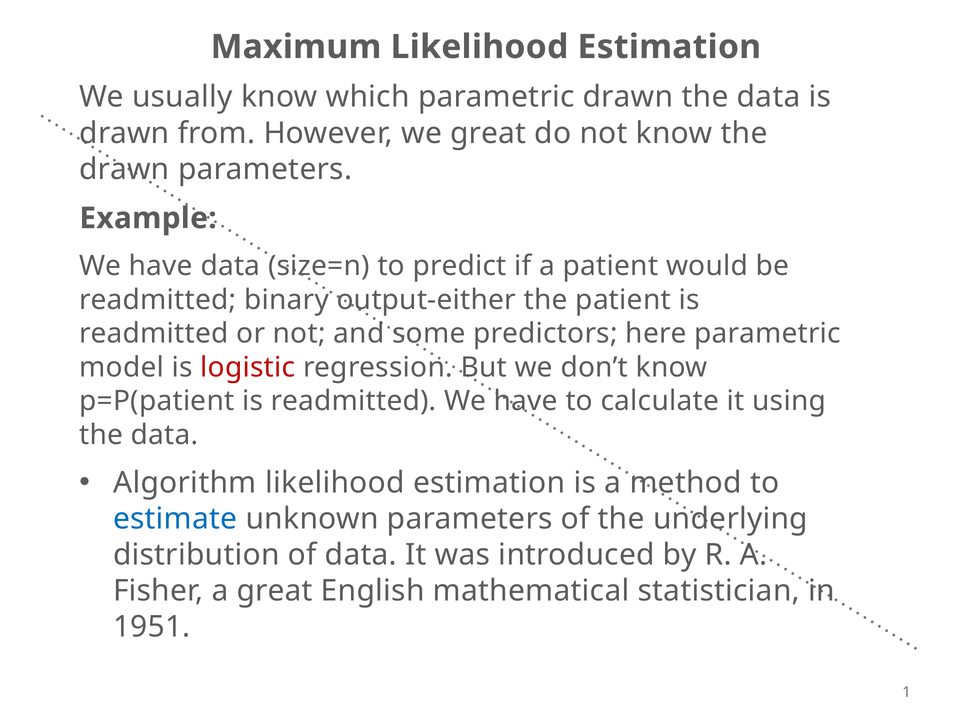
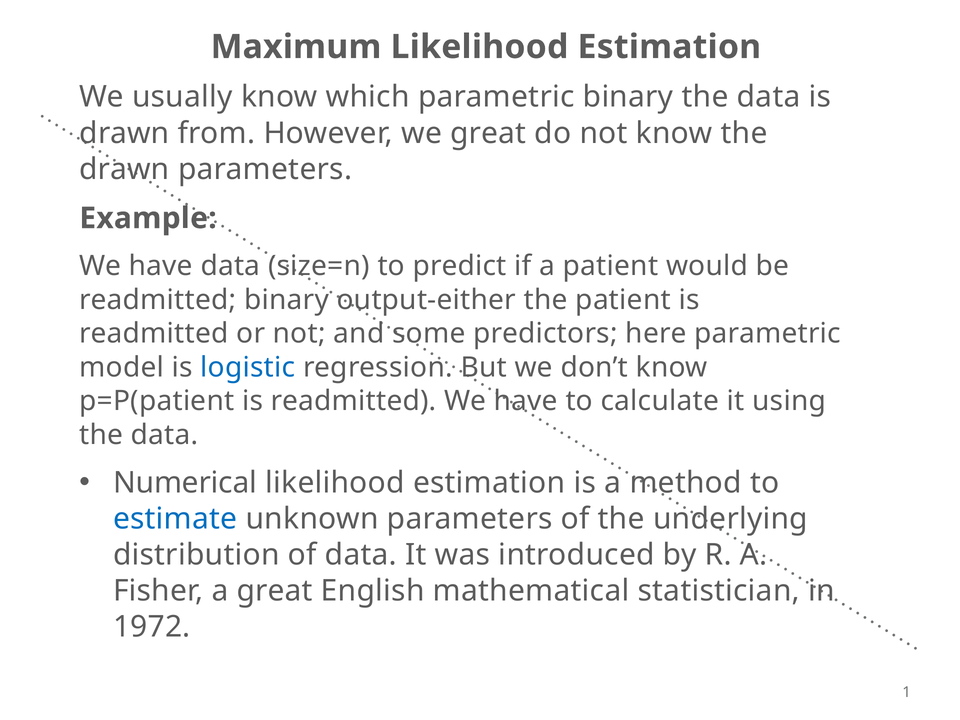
parametric drawn: drawn -> binary
logistic colour: red -> blue
Algorithm: Algorithm -> Numerical
1951: 1951 -> 1972
